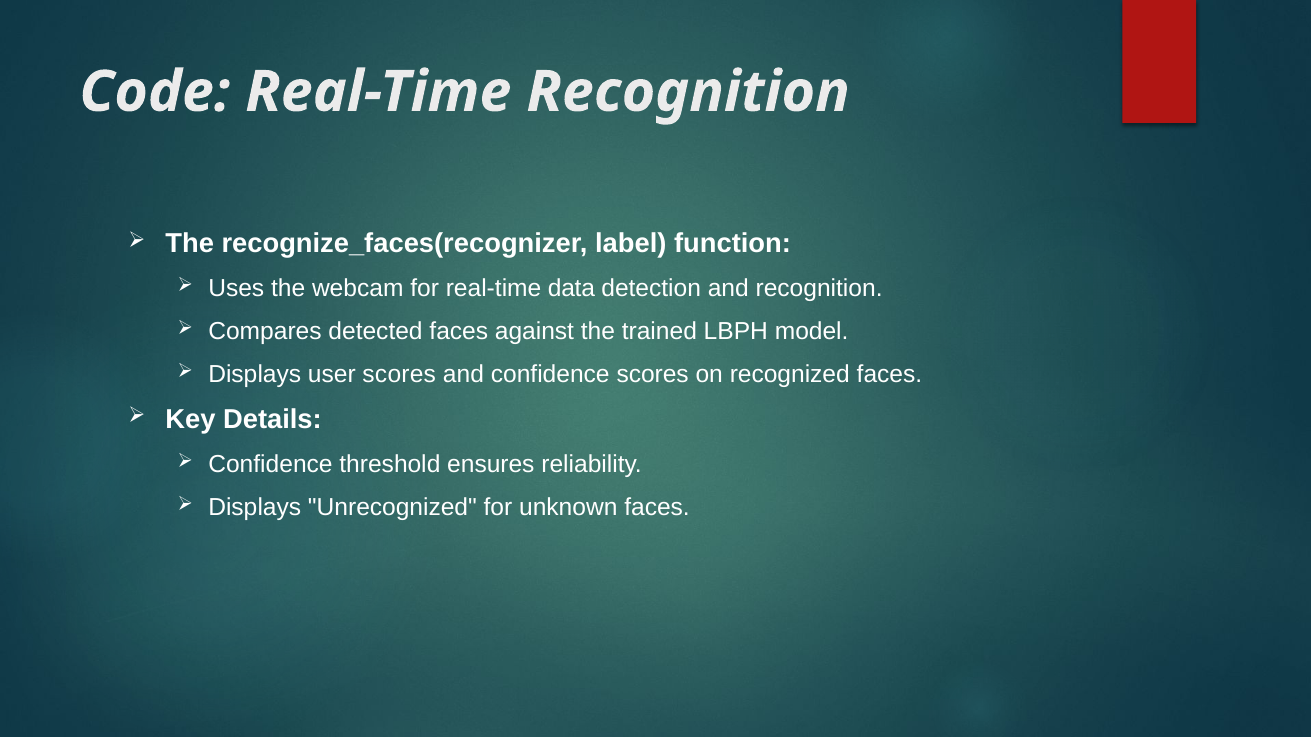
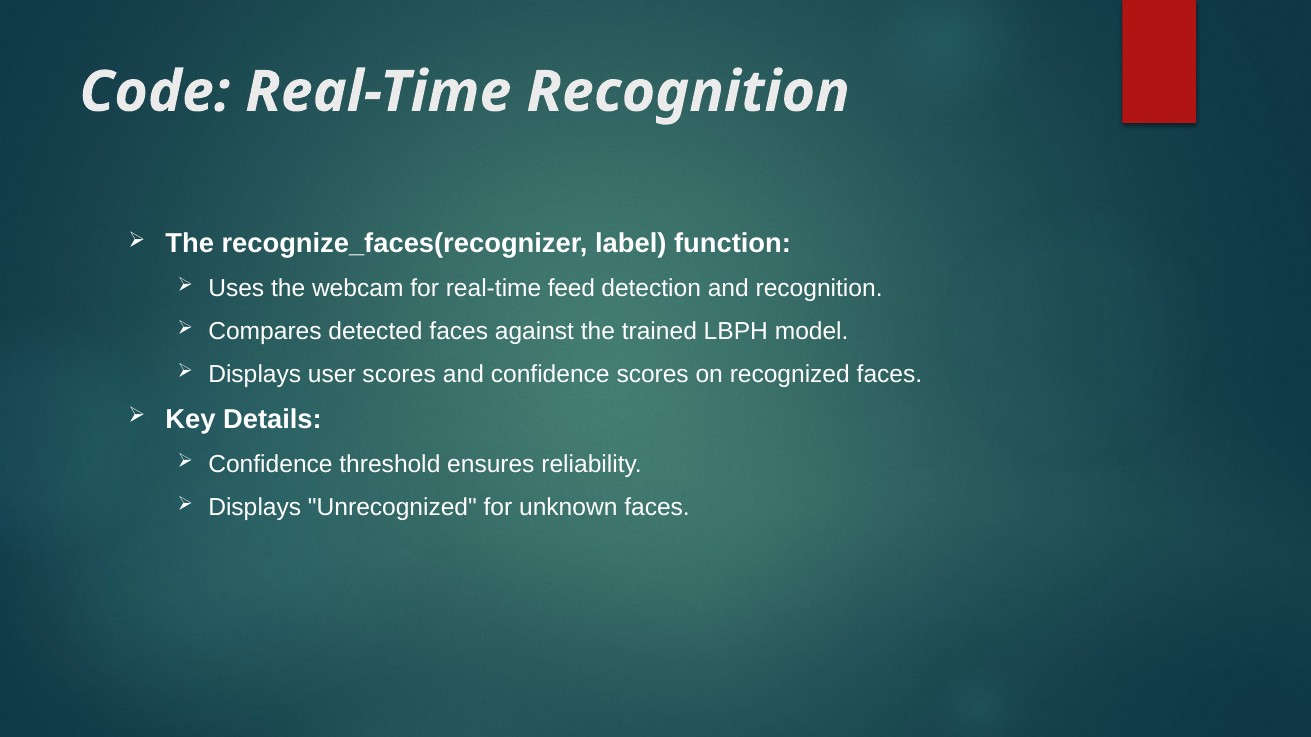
data: data -> feed
